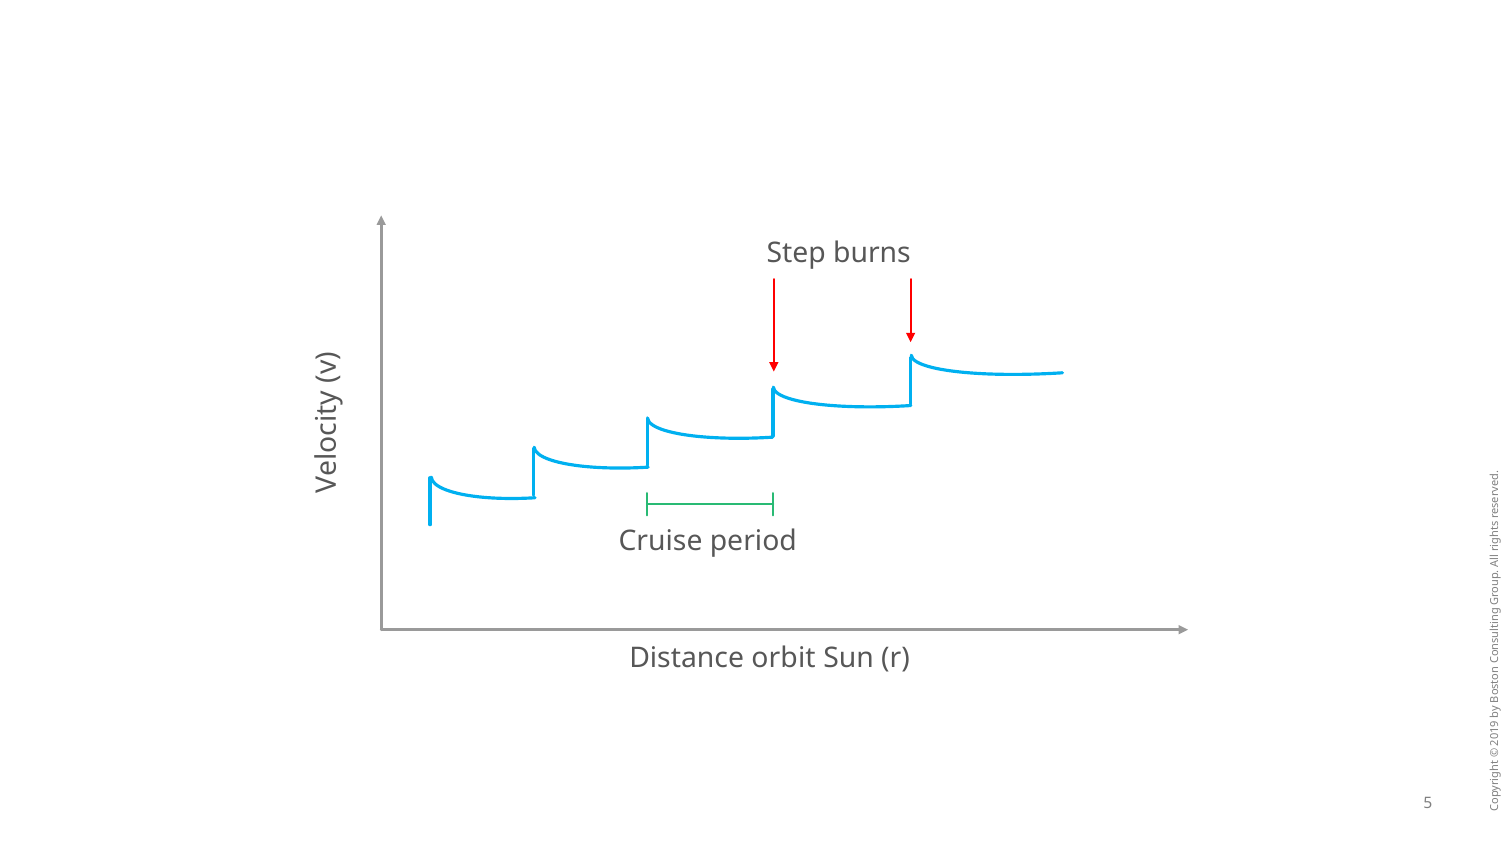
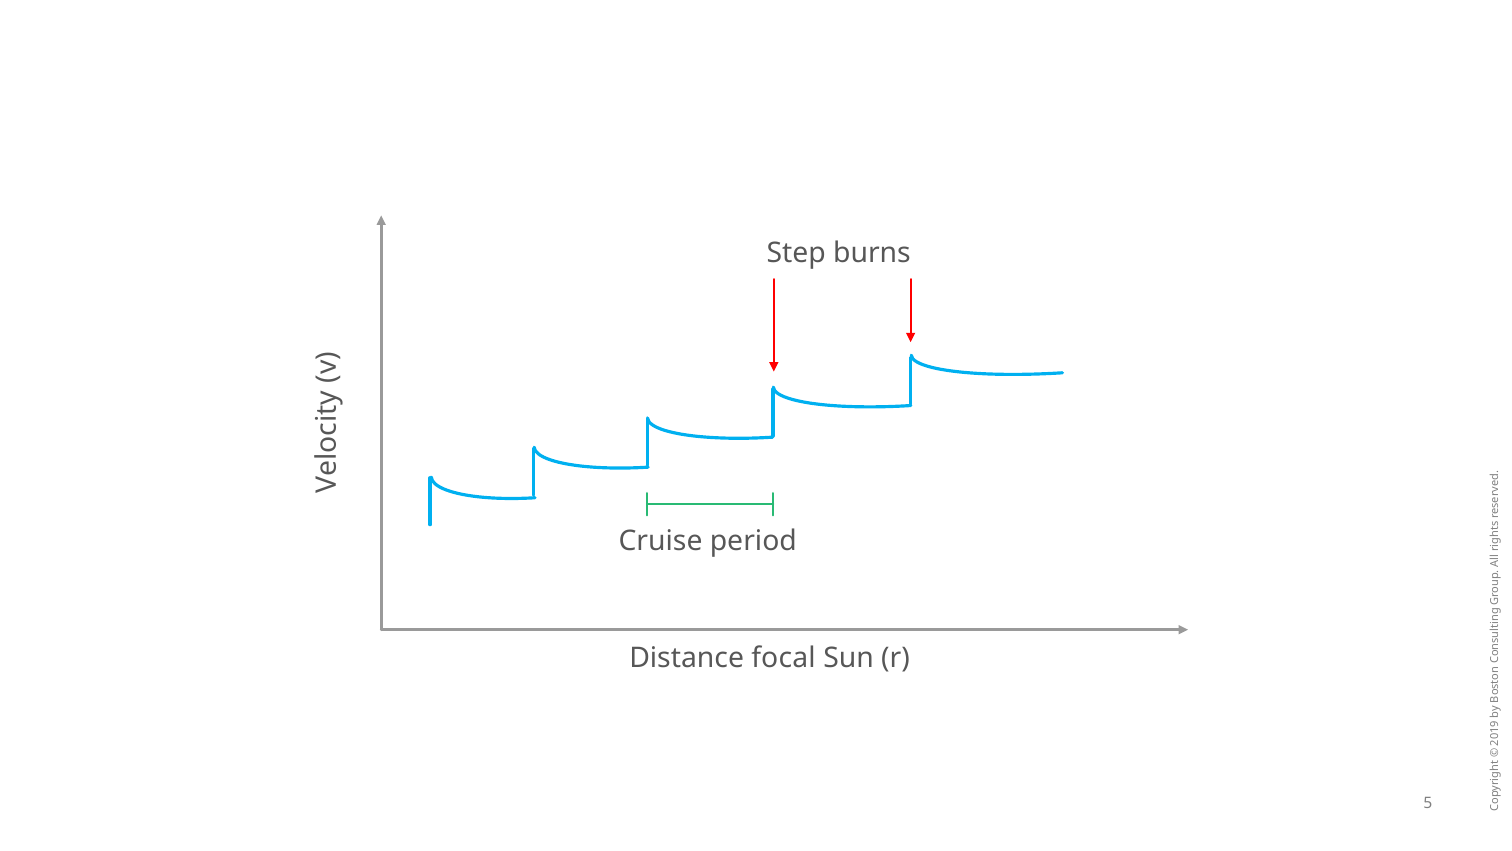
orbit: orbit -> focal
